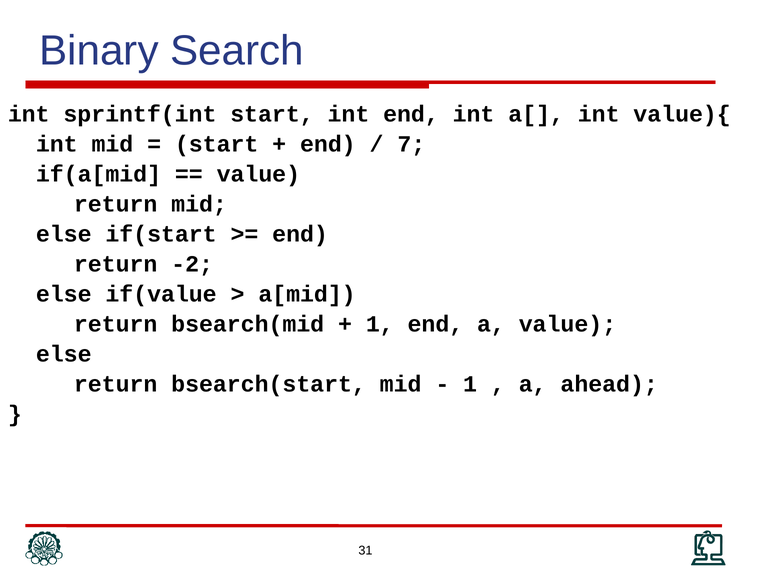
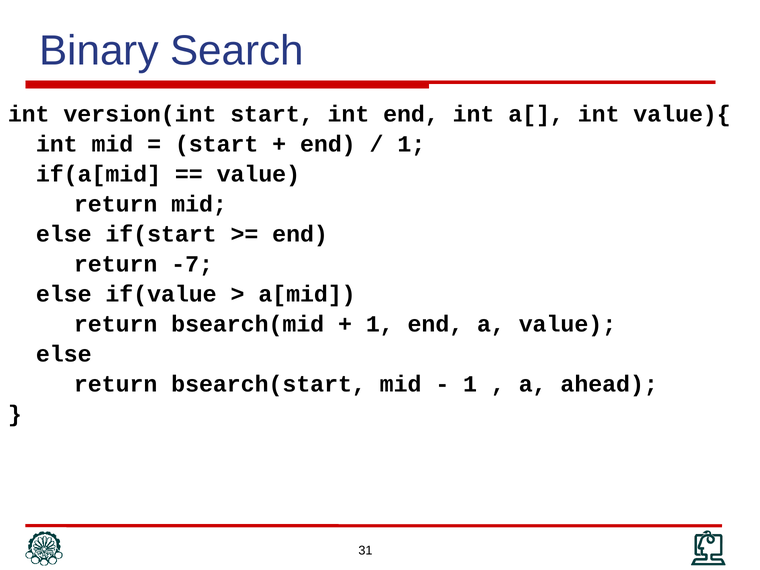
sprintf(int: sprintf(int -> version(int
7 at (411, 144): 7 -> 1
-2: -2 -> -7
